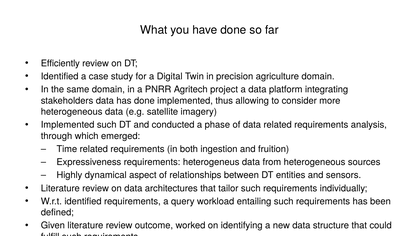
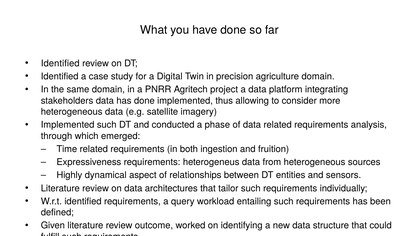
Efficiently at (60, 63): Efficiently -> Identified
